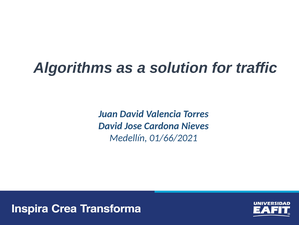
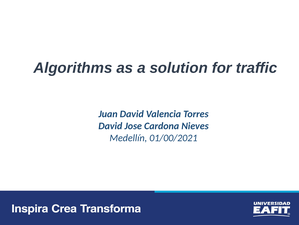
01/66/2021: 01/66/2021 -> 01/00/2021
